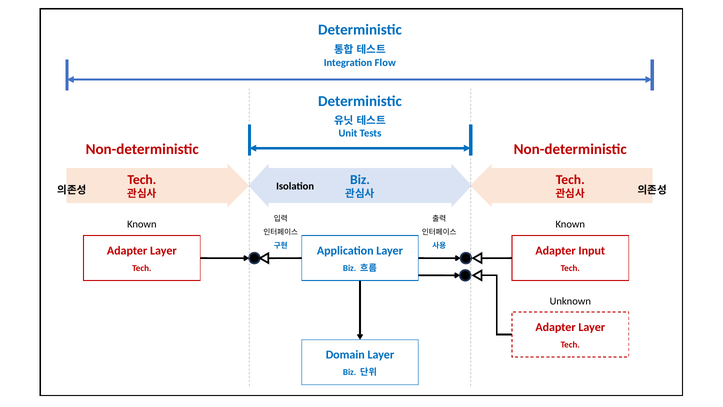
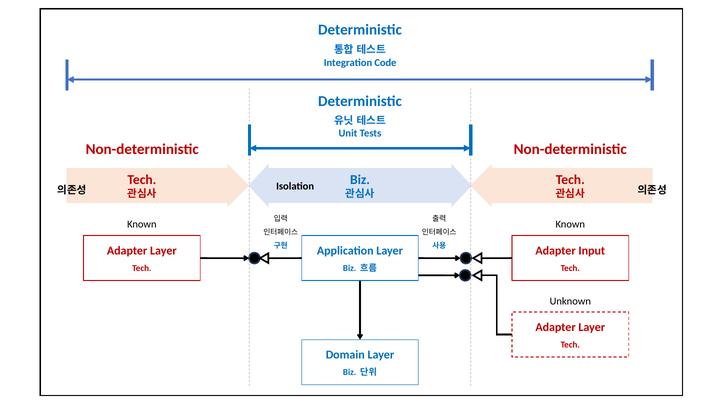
Flow: Flow -> Code
